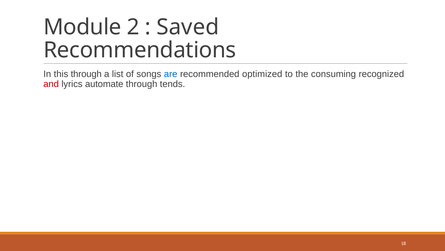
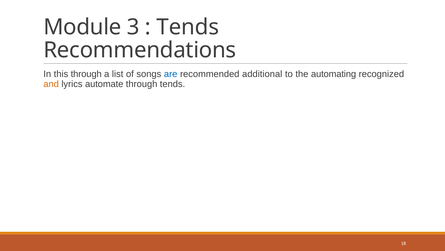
2: 2 -> 3
Saved at (188, 27): Saved -> Tends
optimized: optimized -> additional
consuming: consuming -> automating
and colour: red -> orange
